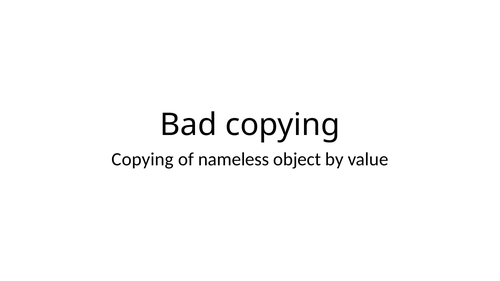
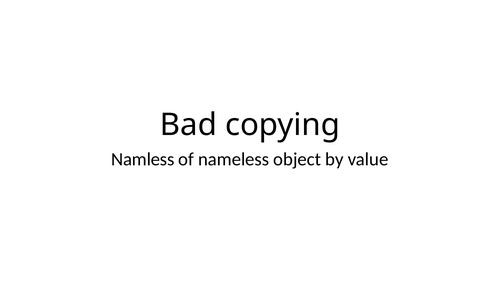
Copying at (143, 160): Copying -> Namless
